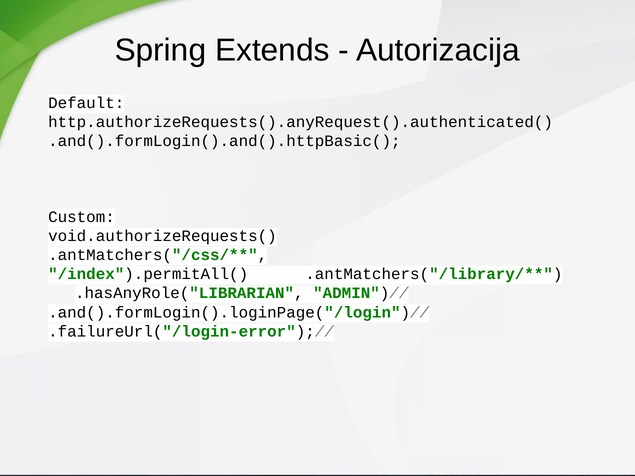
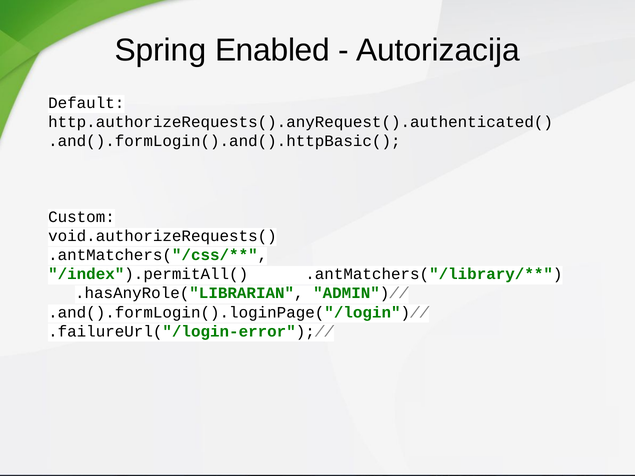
Extends: Extends -> Enabled
